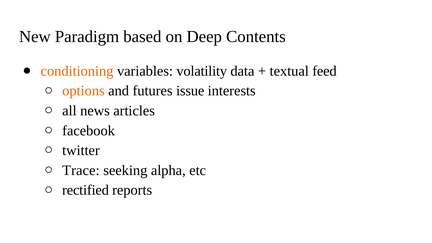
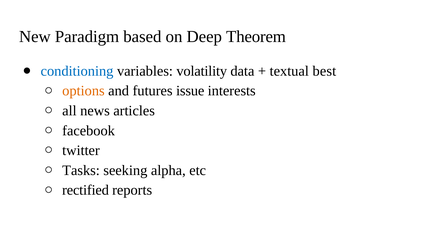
Contents: Contents -> Theorem
conditioning colour: orange -> blue
feed: feed -> best
Trace: Trace -> Tasks
